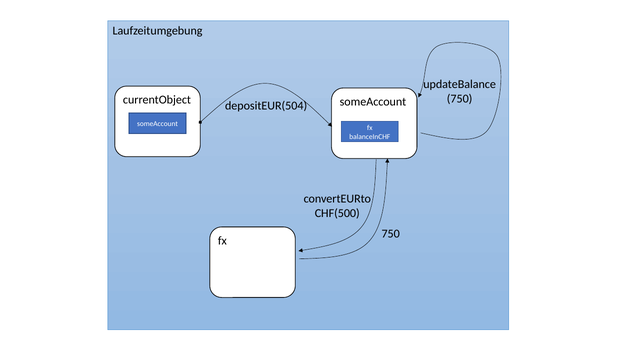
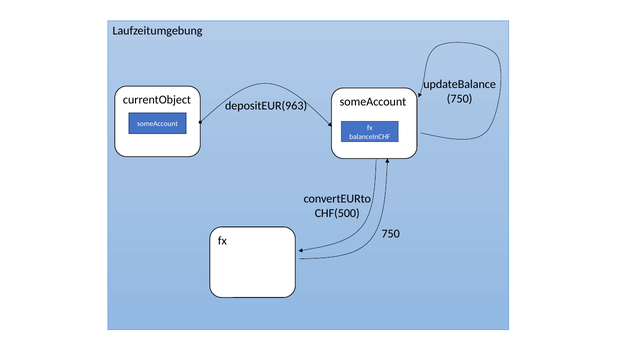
depositEUR(504: depositEUR(504 -> depositEUR(963
